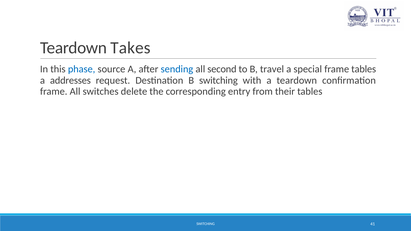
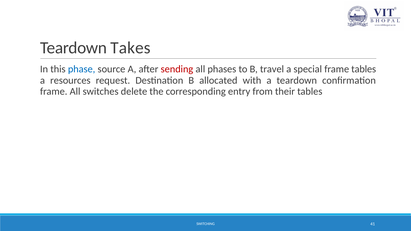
sending colour: blue -> red
second: second -> phases
addresses: addresses -> resources
B switching: switching -> allocated
